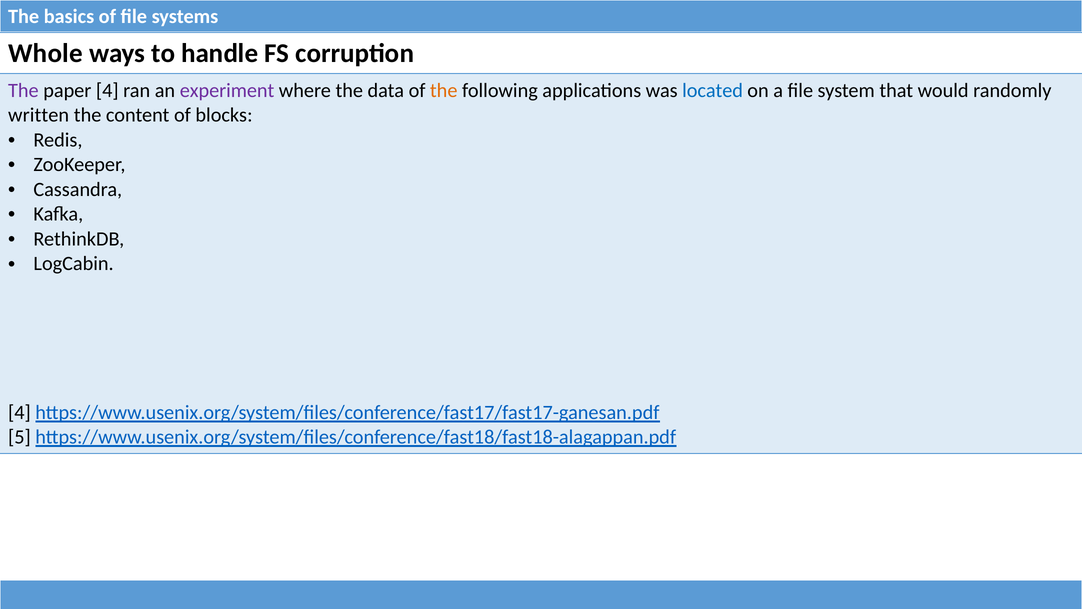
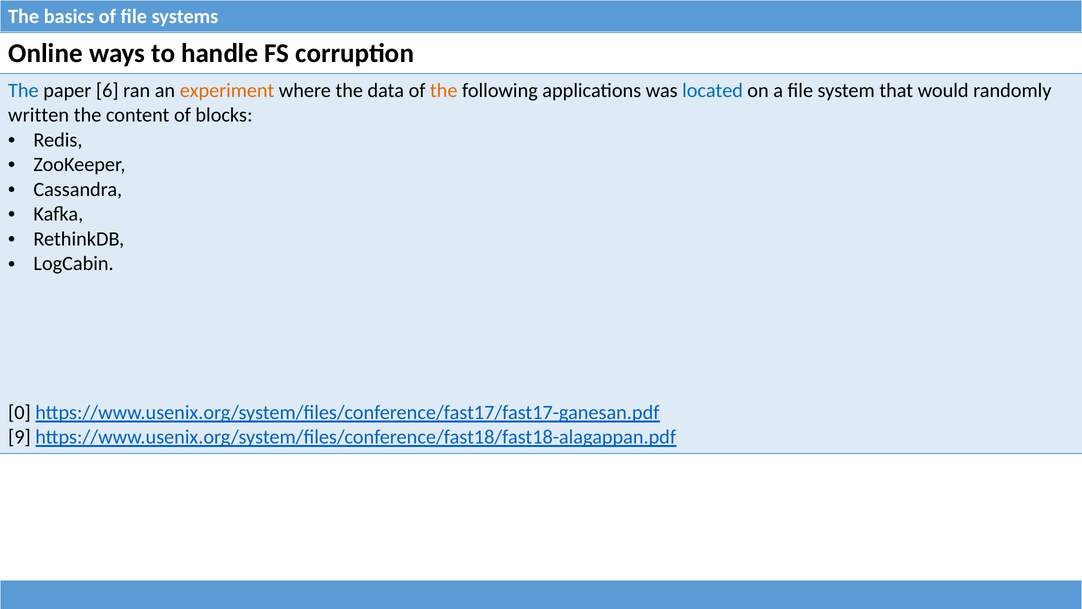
Whole: Whole -> Online
The at (23, 90) colour: purple -> blue
paper 4: 4 -> 6
experiment colour: purple -> orange
4 at (19, 412): 4 -> 0
5: 5 -> 9
